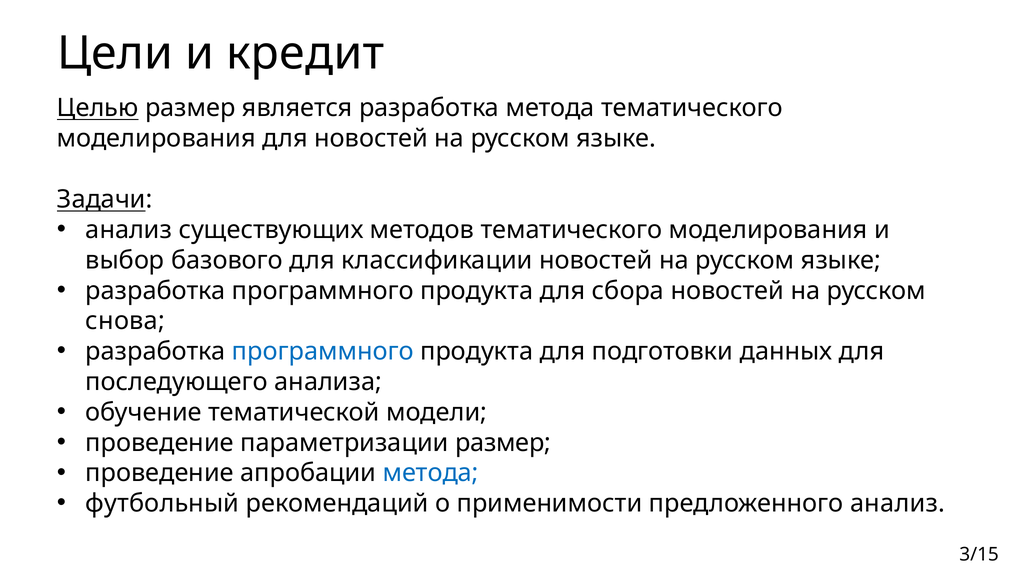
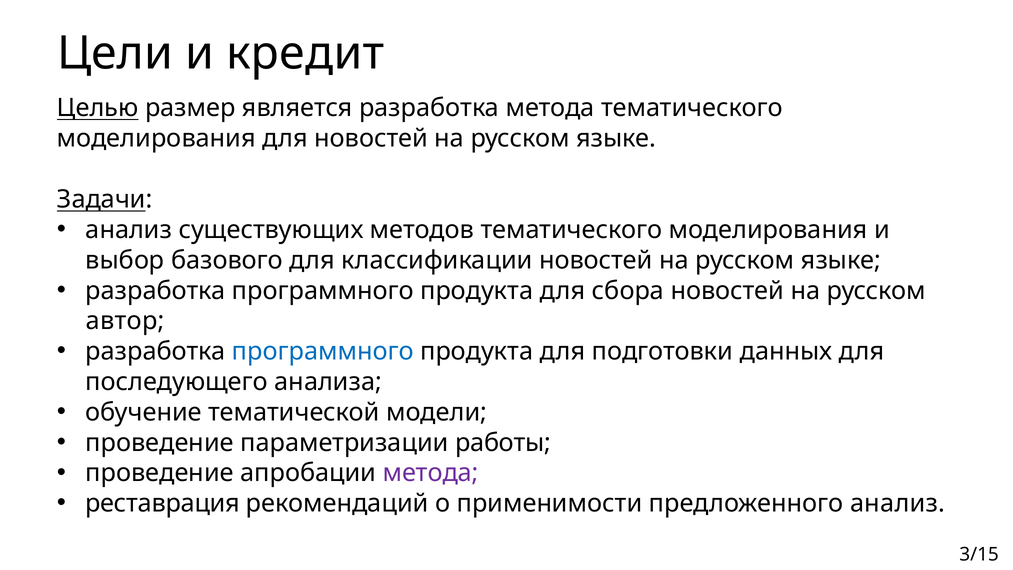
снова: снова -> автор
параметризации размер: размер -> работы
метода at (431, 473) colour: blue -> purple
футбольный: футбольный -> реставрация
